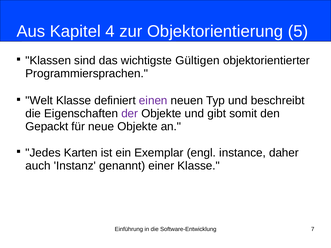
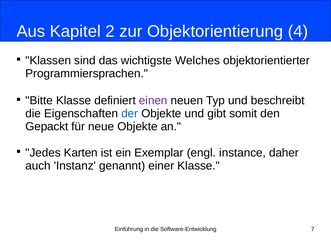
4: 4 -> 2
5: 5 -> 4
Gültigen: Gültigen -> Welches
Welt: Welt -> Bitte
der colour: purple -> blue
